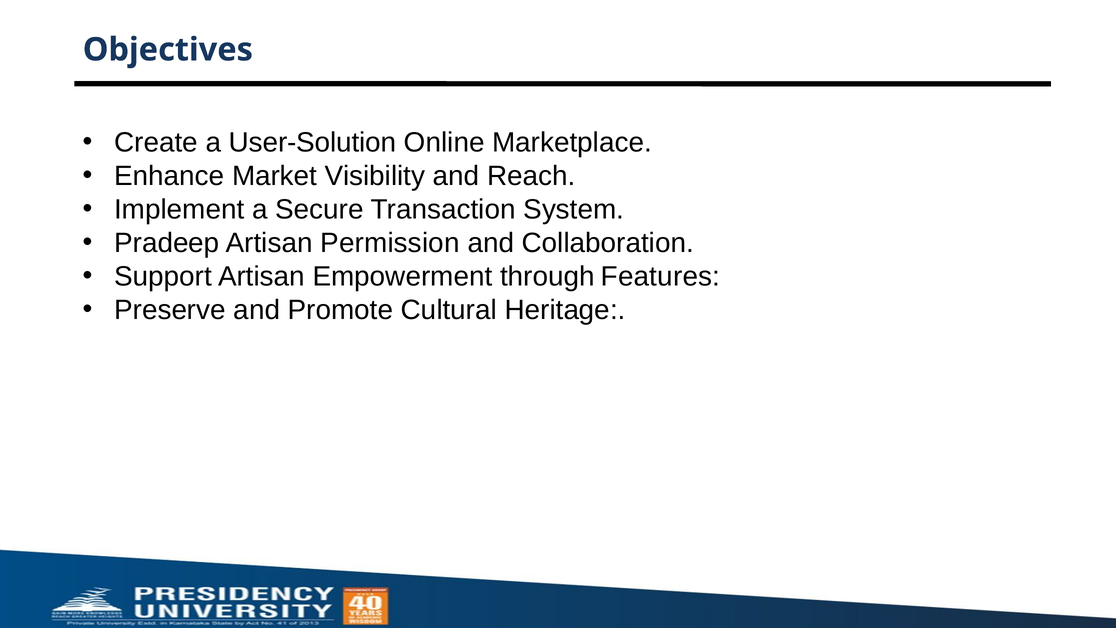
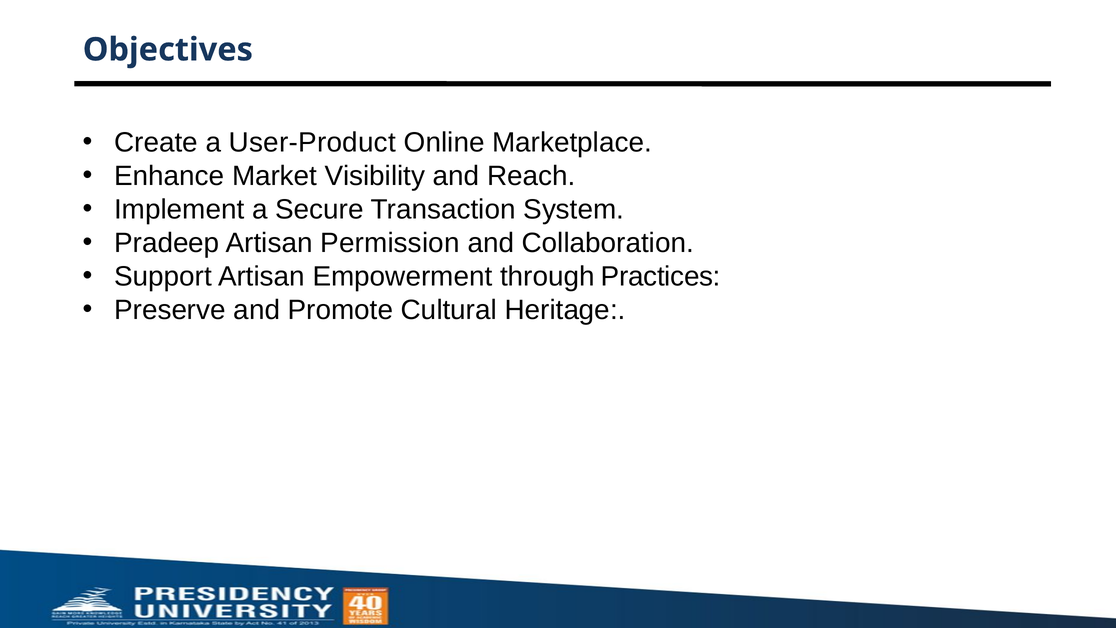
User-Solution: User-Solution -> User-Product
Features: Features -> Practices
